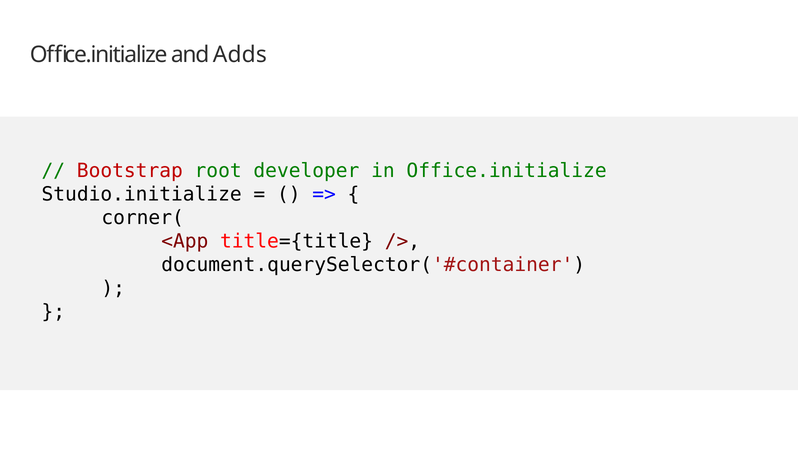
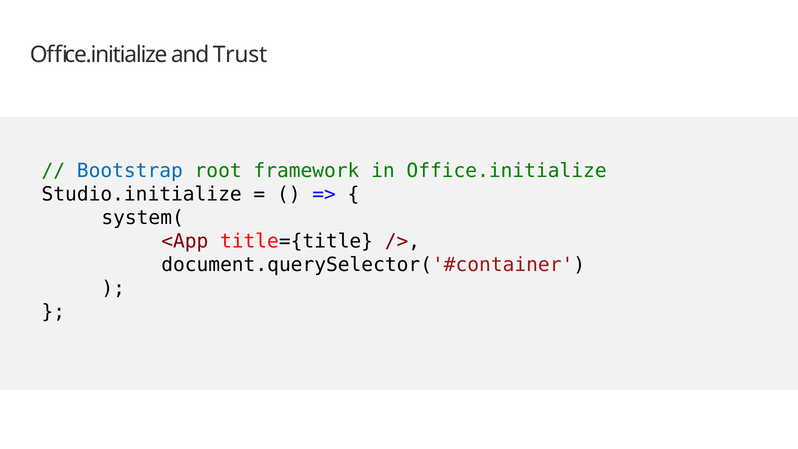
Adds: Adds -> Trust
Bootstrap colour: red -> blue
developer: developer -> framework
corner(: corner( -> system(
